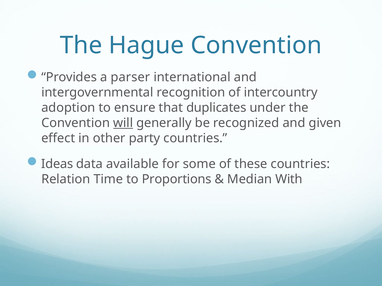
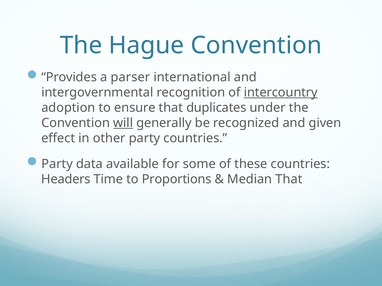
intercountry underline: none -> present
Ideas at (57, 164): Ideas -> Party
Relation: Relation -> Headers
Median With: With -> That
